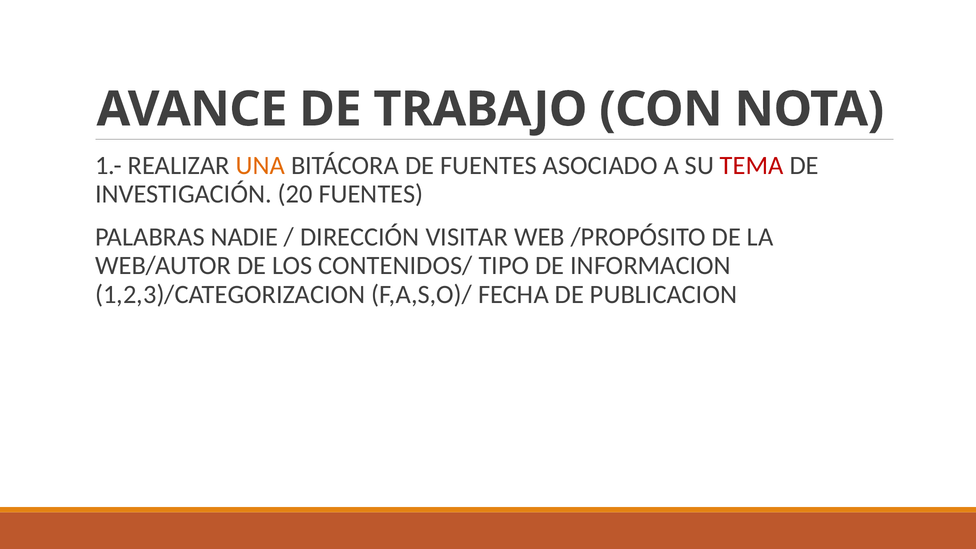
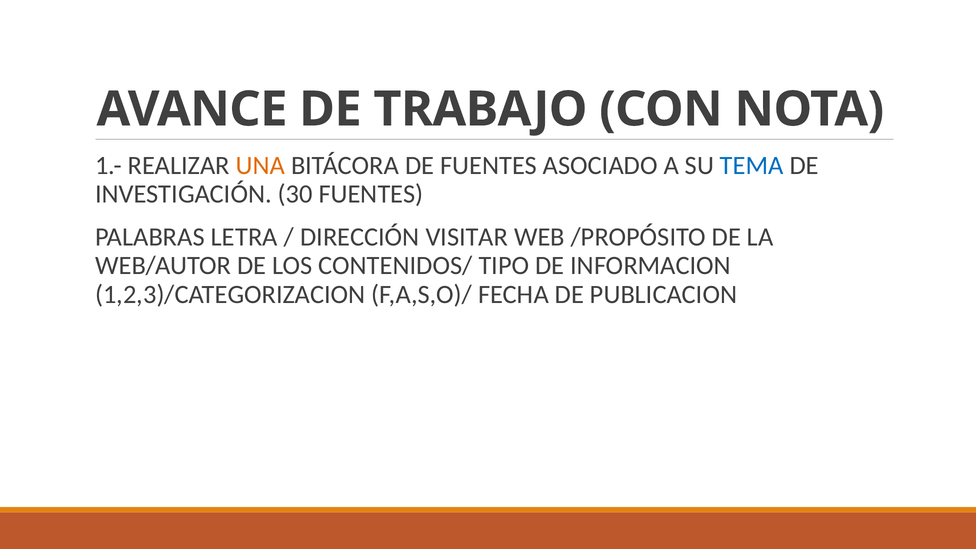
TEMA colour: red -> blue
20: 20 -> 30
NADIE: NADIE -> LETRA
